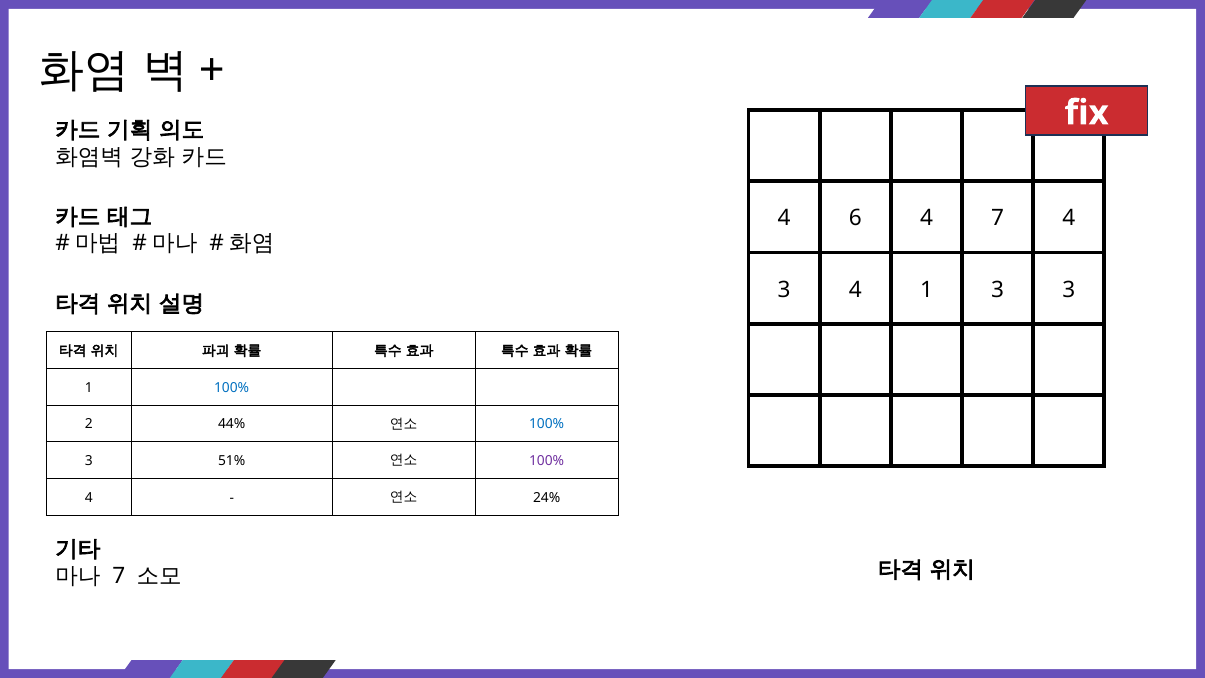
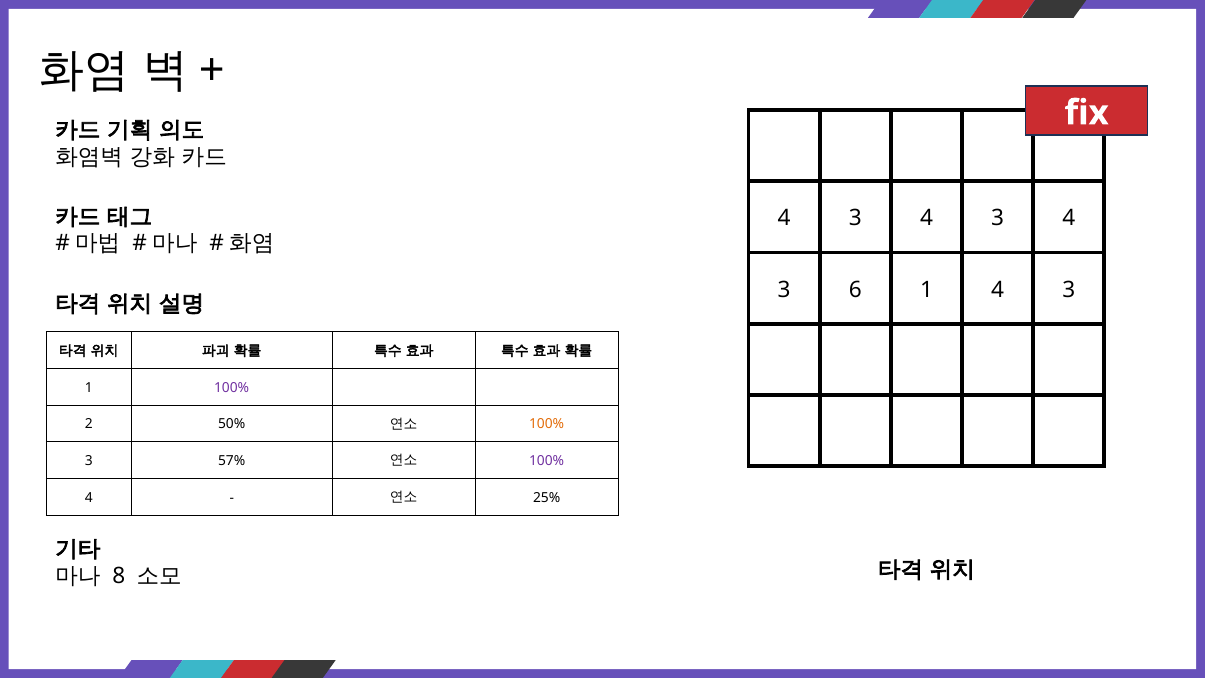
6 at (855, 218): 6 -> 3
7 at (998, 218): 7 -> 3
3 4: 4 -> 6
1 3: 3 -> 4
100% at (232, 388) colour: blue -> purple
44%: 44% -> 50%
100% at (547, 424) colour: blue -> orange
51%: 51% -> 57%
24%: 24% -> 25%
7 at (119, 576): 7 -> 8
